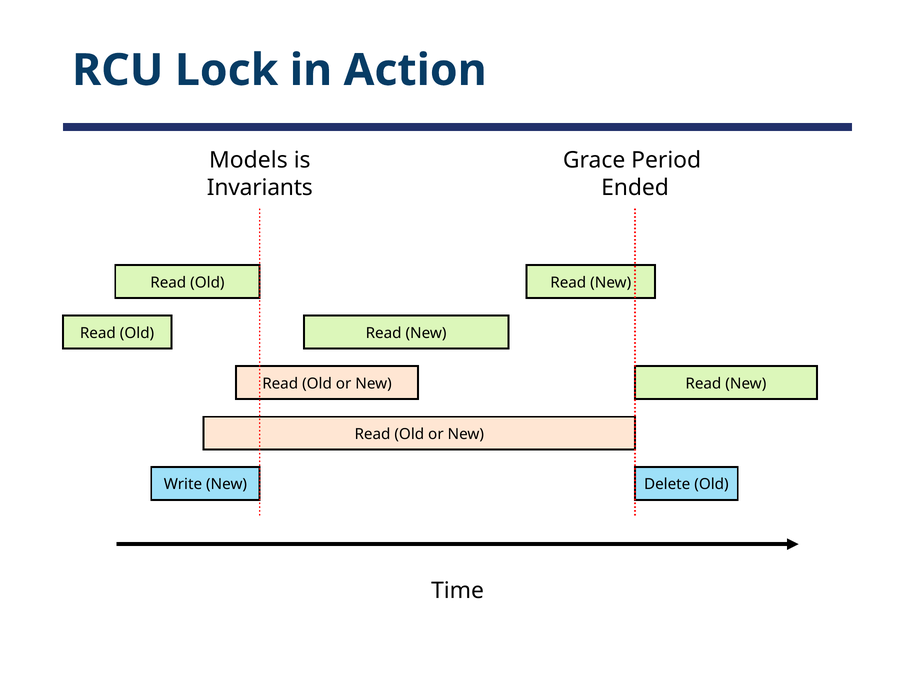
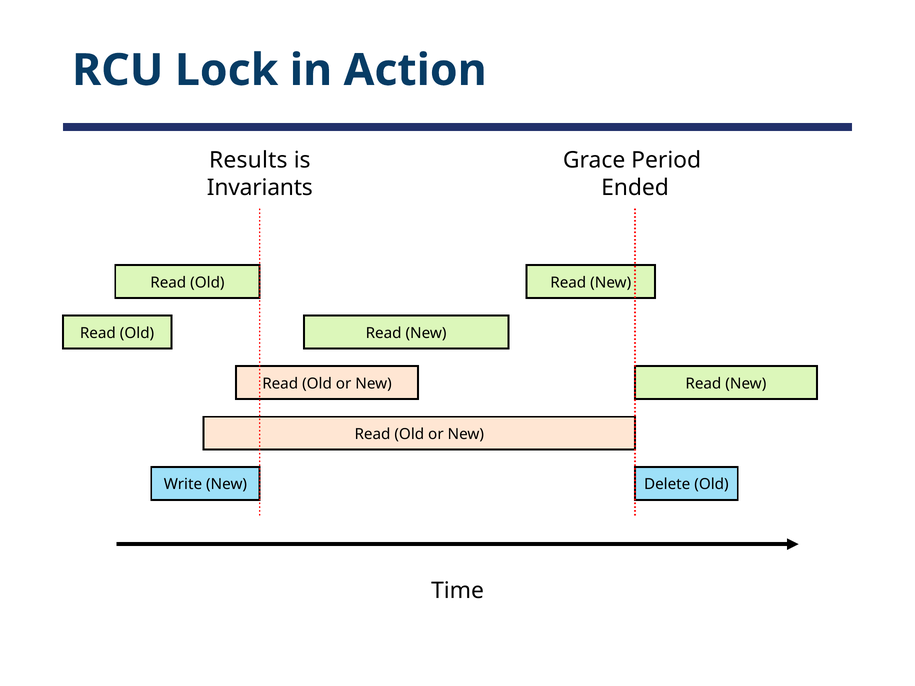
Models: Models -> Results
